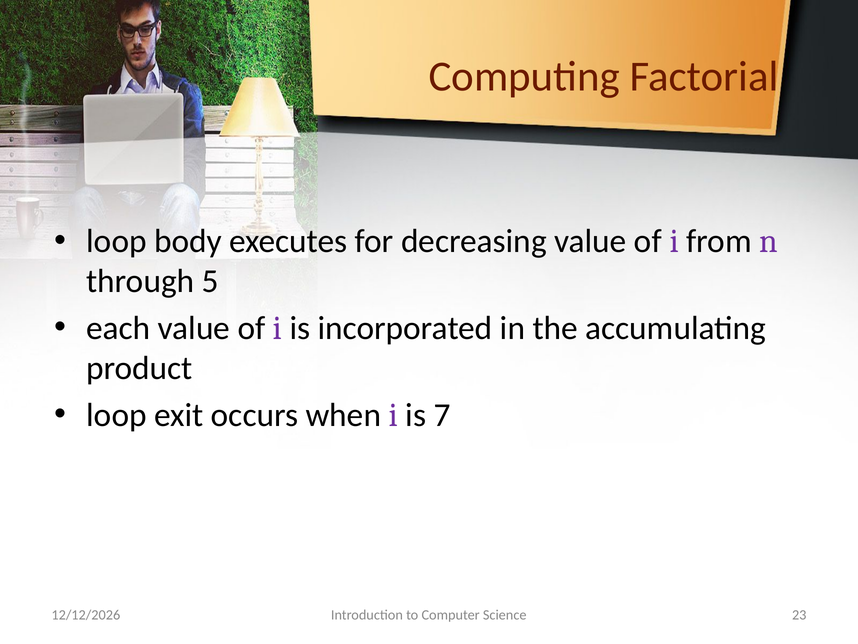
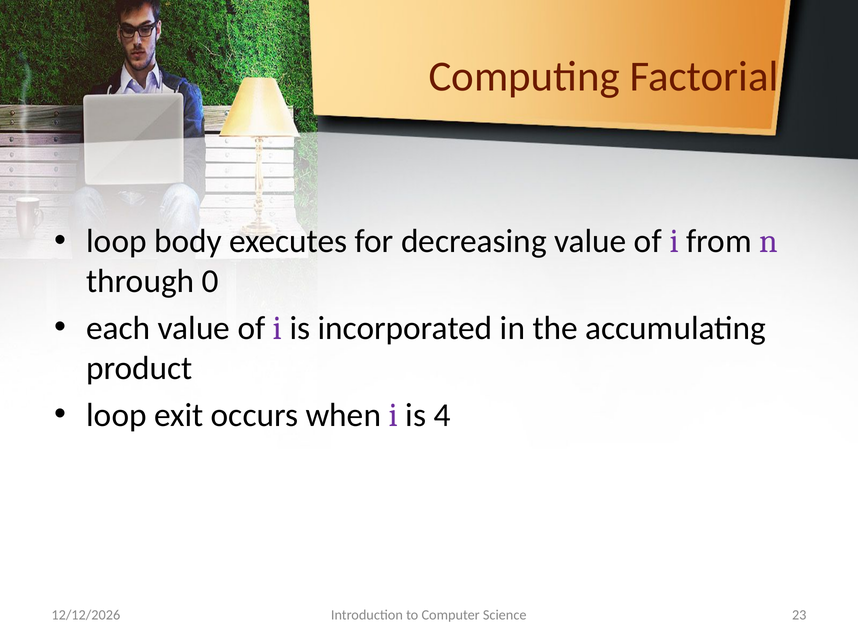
5: 5 -> 0
7: 7 -> 4
